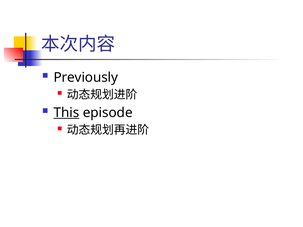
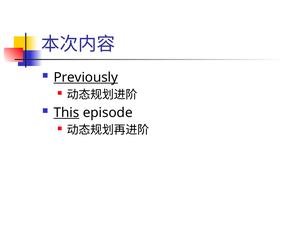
Previously underline: none -> present
